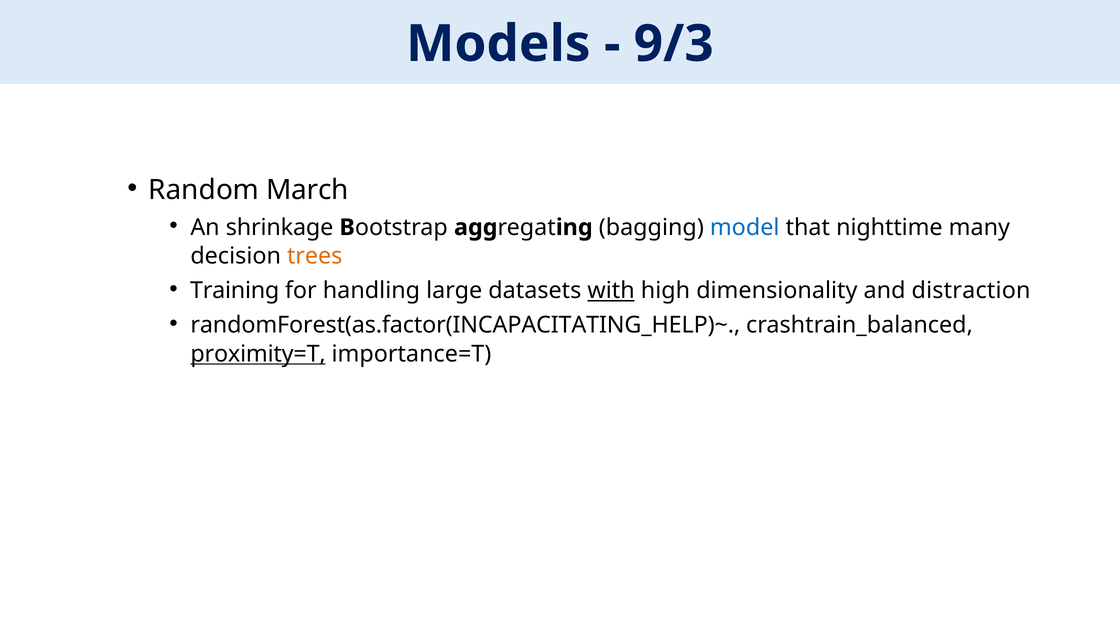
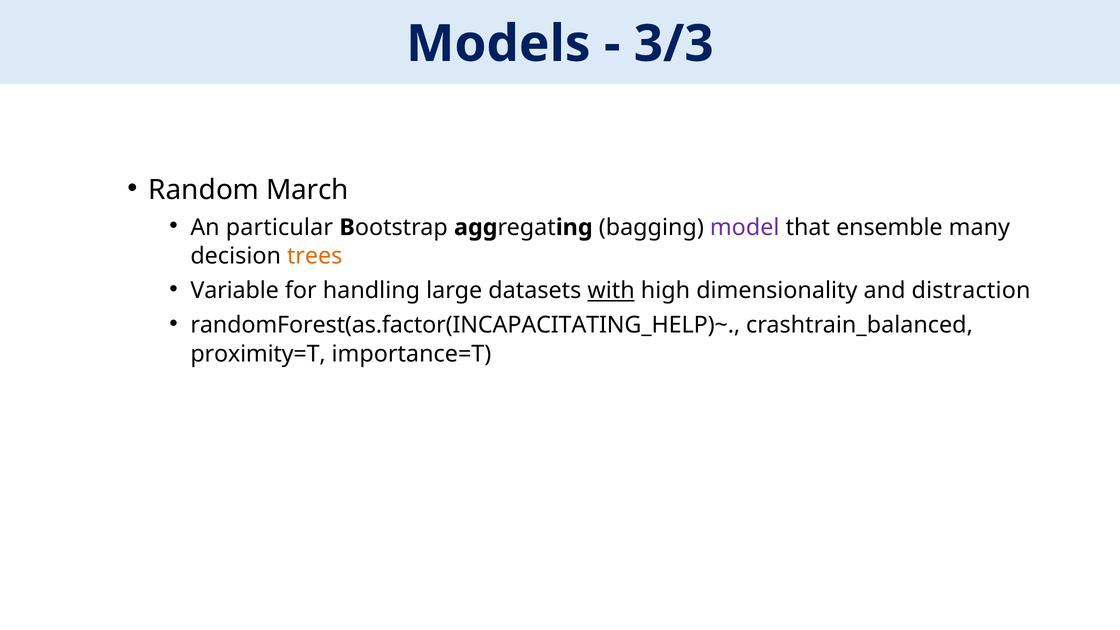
9/3: 9/3 -> 3/3
shrinkage: shrinkage -> particular
model colour: blue -> purple
nighttime: nighttime -> ensemble
Training: Training -> Variable
proximity=T underline: present -> none
